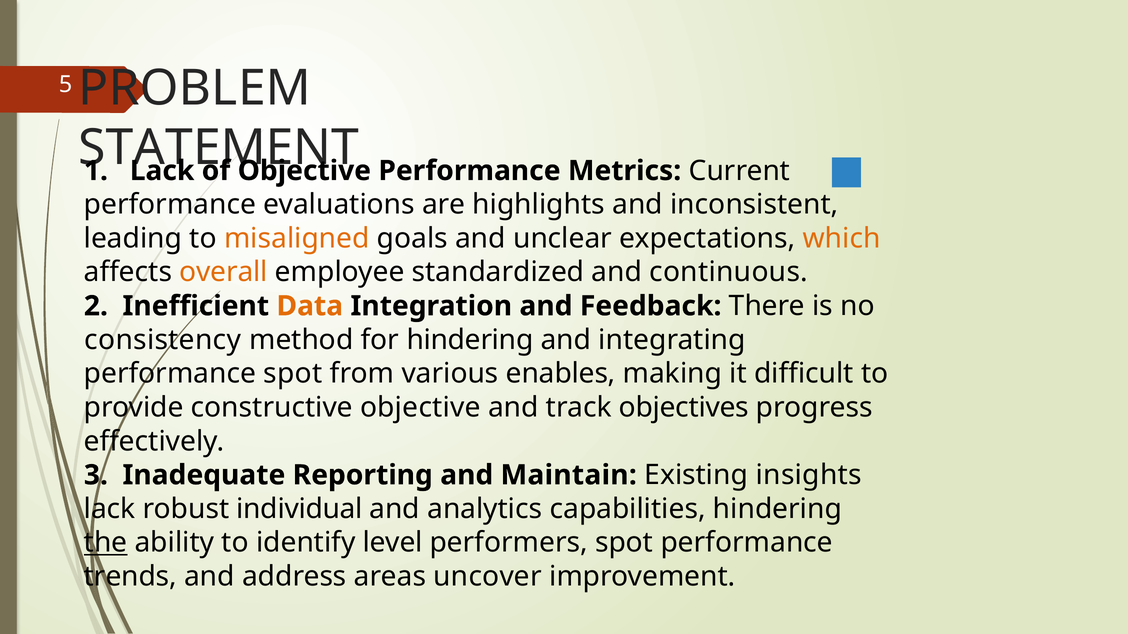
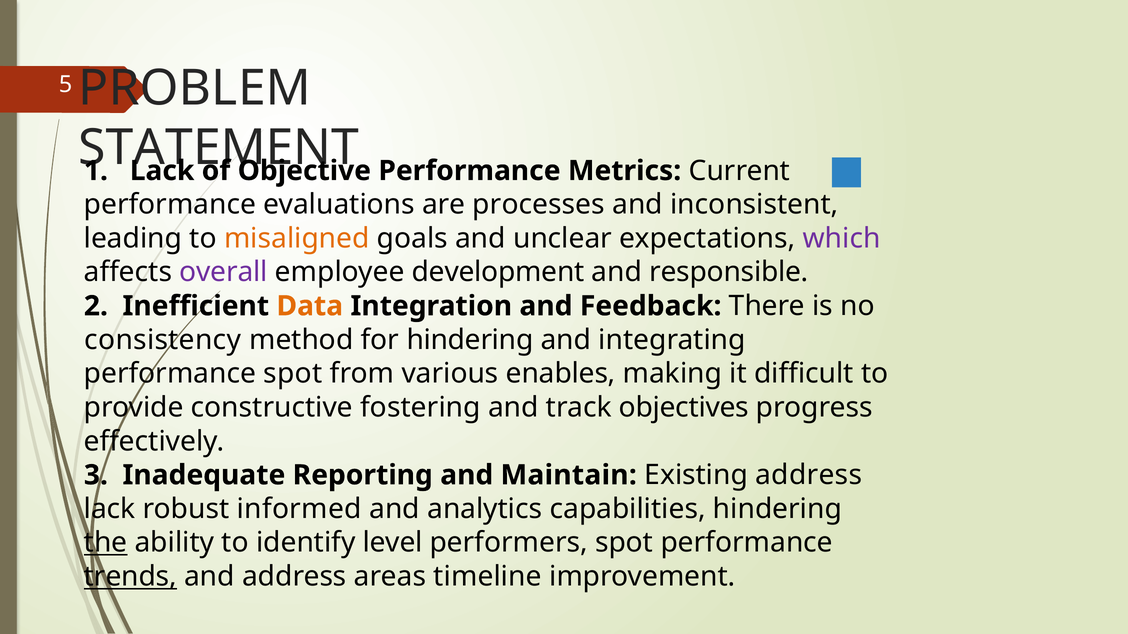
highlights: highlights -> processes
which colour: orange -> purple
overall colour: orange -> purple
standardized: standardized -> development
continuous: continuous -> responsible
constructive objective: objective -> fostering
Existing insights: insights -> address
individual: individual -> informed
trends underline: none -> present
uncover: uncover -> timeline
